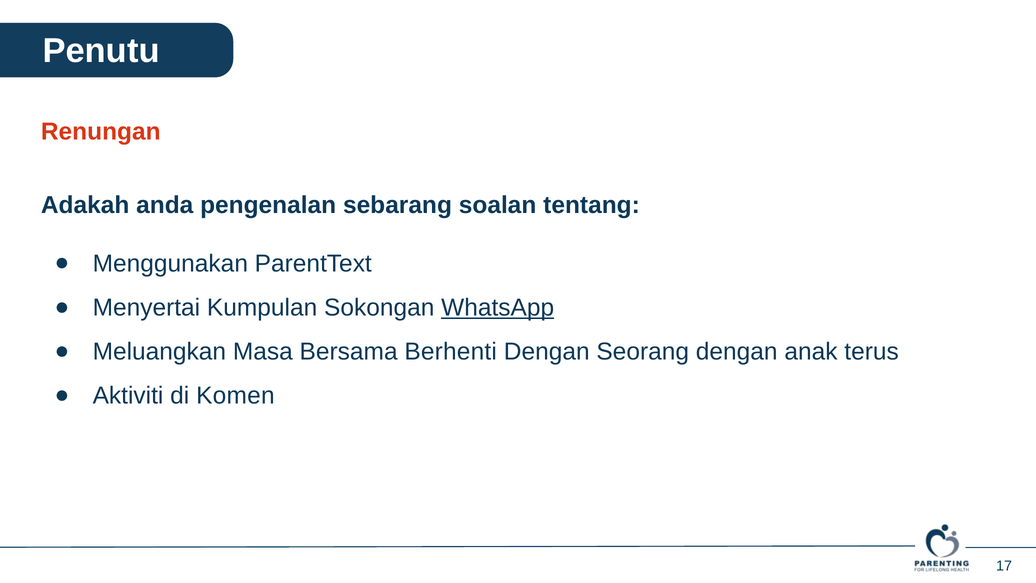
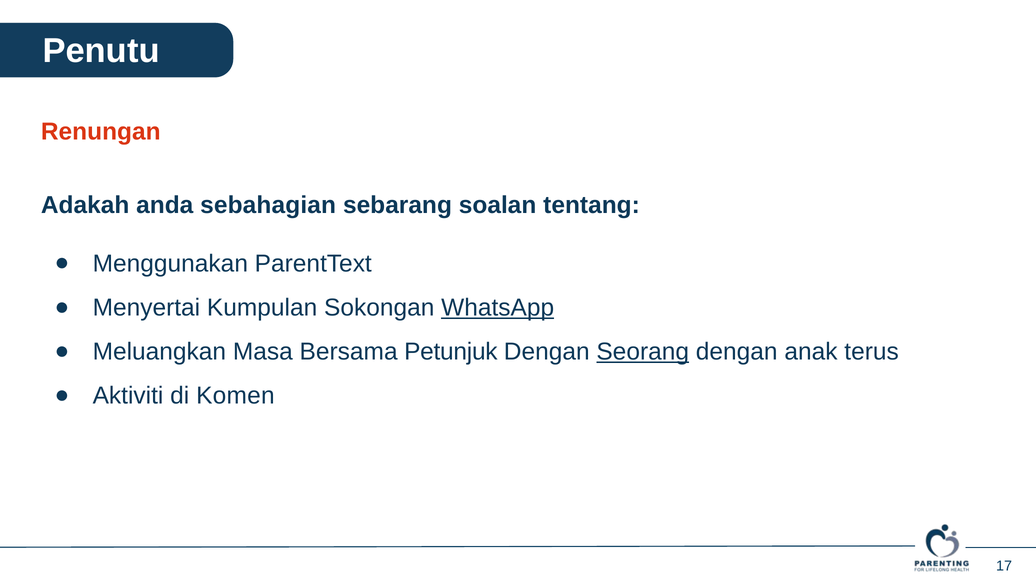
pengenalan: pengenalan -> sebahagian
Berhenti: Berhenti -> Petunjuk
Seorang underline: none -> present
